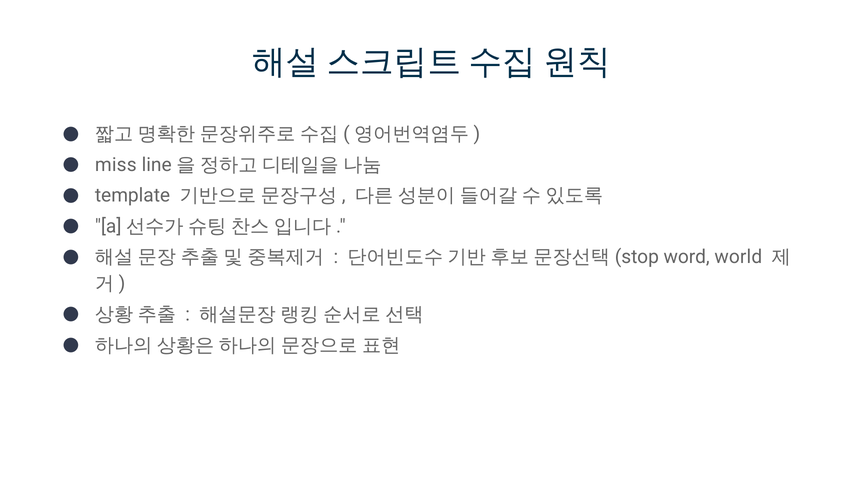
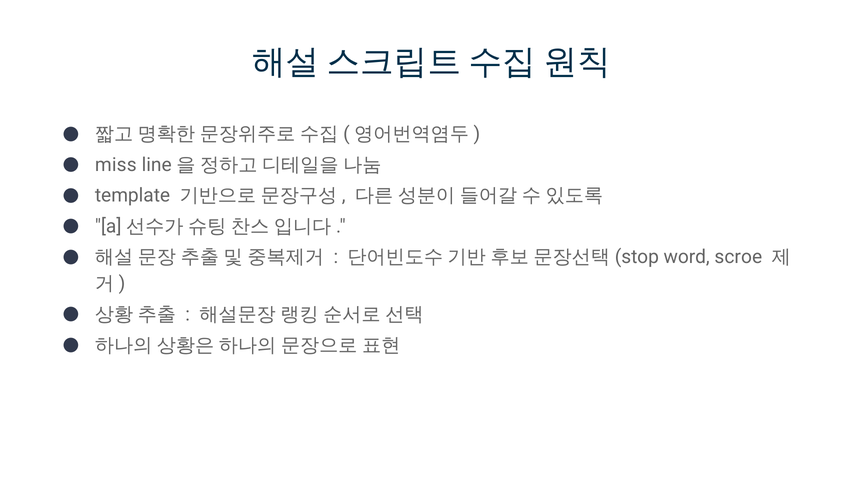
world: world -> scroe
